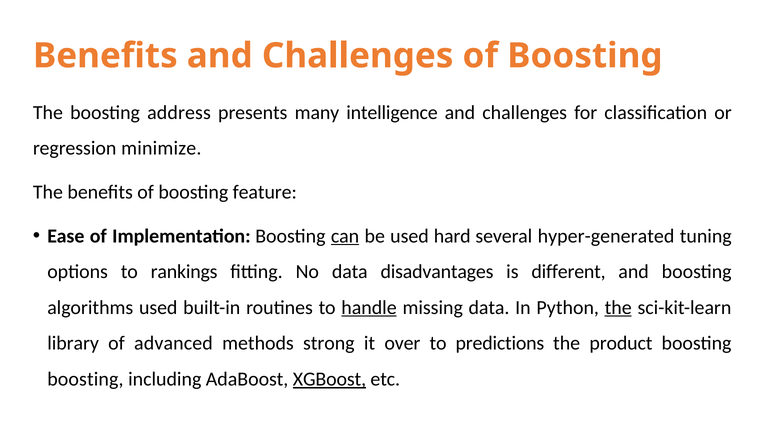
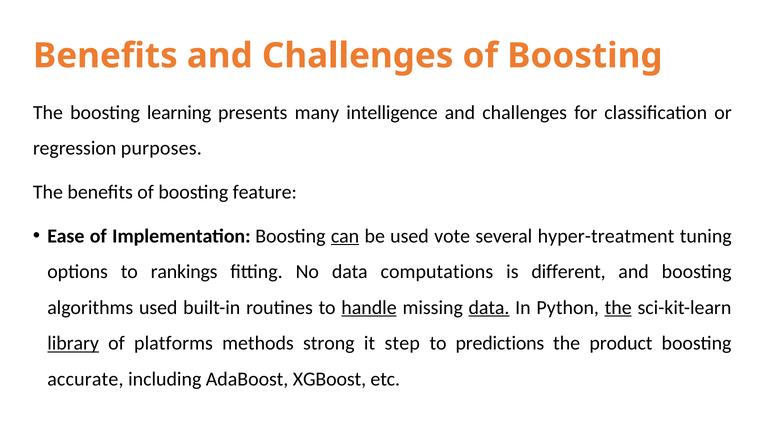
address: address -> learning
minimize: minimize -> purposes
hard: hard -> vote
hyper-generated: hyper-generated -> hyper-treatment
disadvantages: disadvantages -> computations
data at (489, 308) underline: none -> present
library underline: none -> present
advanced: advanced -> platforms
over: over -> step
boosting at (85, 380): boosting -> accurate
XGBoost underline: present -> none
